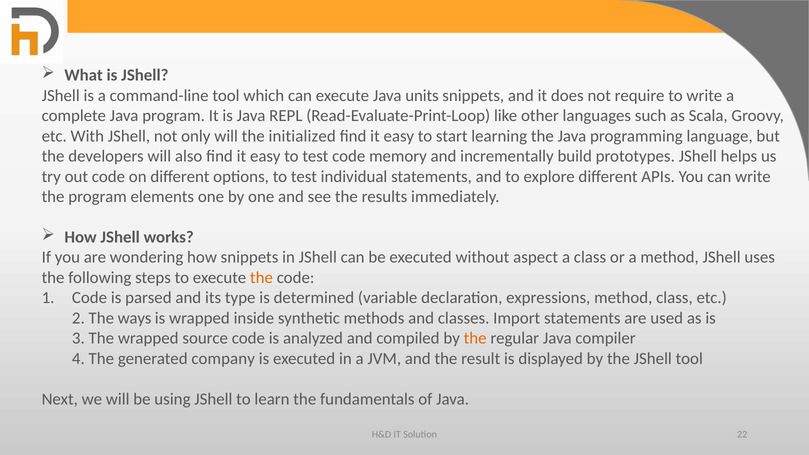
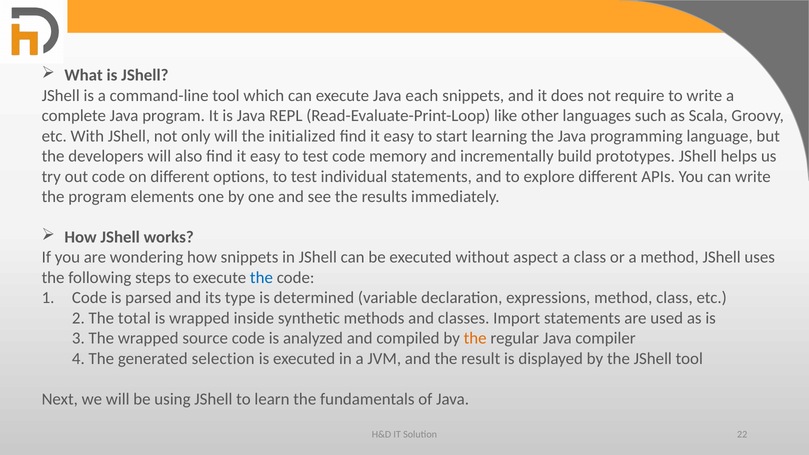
units: units -> each
the at (261, 278) colour: orange -> blue
ways: ways -> total
company: company -> selection
